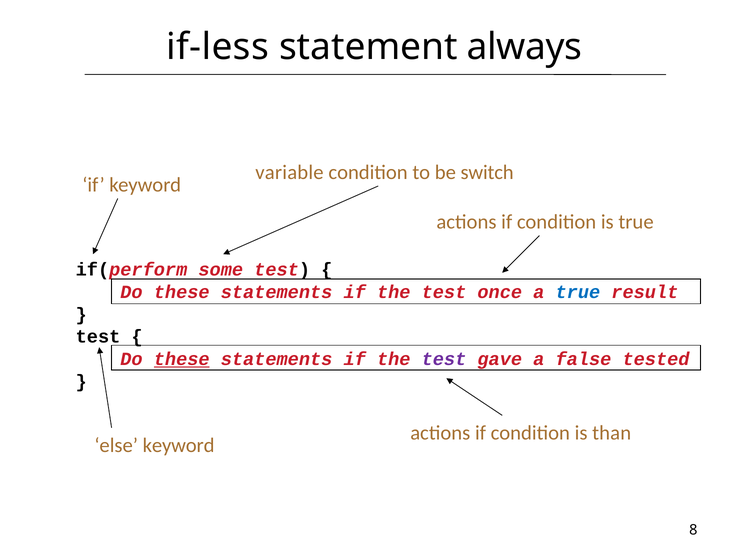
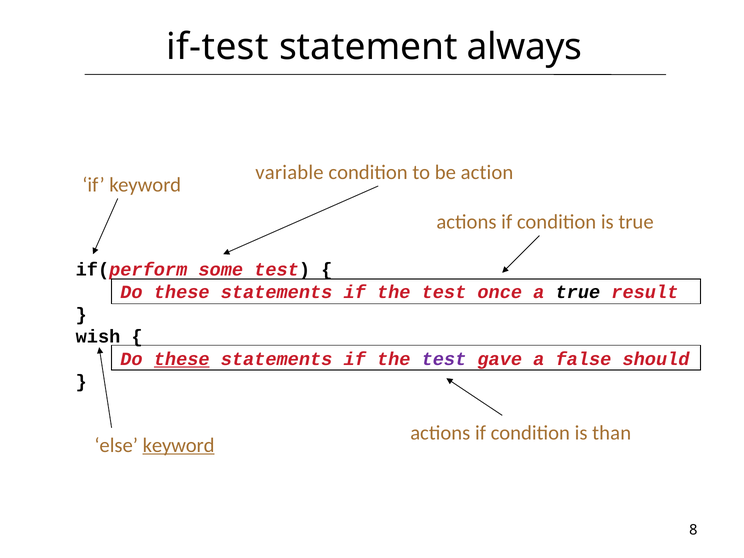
if-less: if-less -> if-test
switch: switch -> action
true at (578, 292) colour: blue -> black
test at (98, 337): test -> wish
tested: tested -> should
keyword at (179, 445) underline: none -> present
